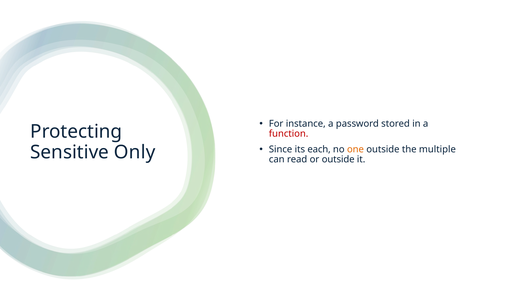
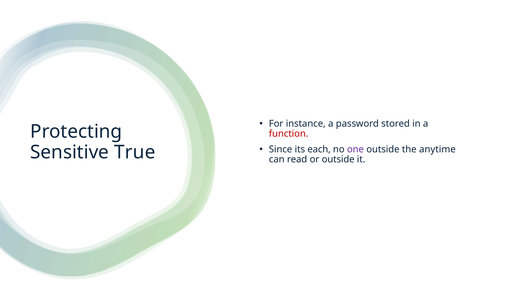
one colour: orange -> purple
multiple: multiple -> anytime
Only: Only -> True
